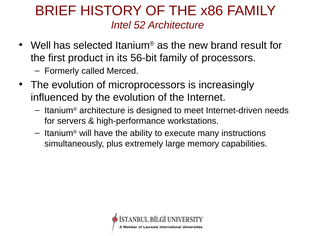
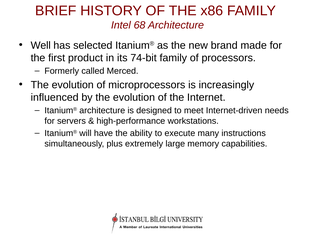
52: 52 -> 68
result: result -> made
56-bit: 56-bit -> 74-bit
